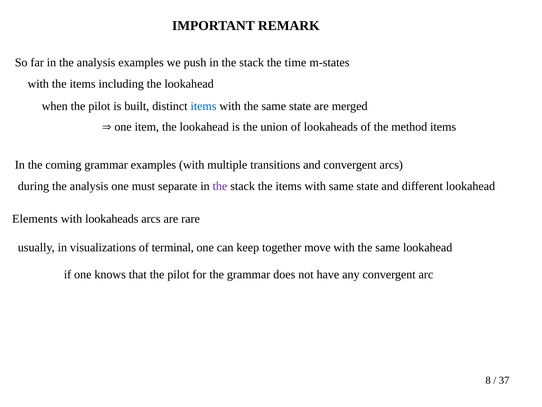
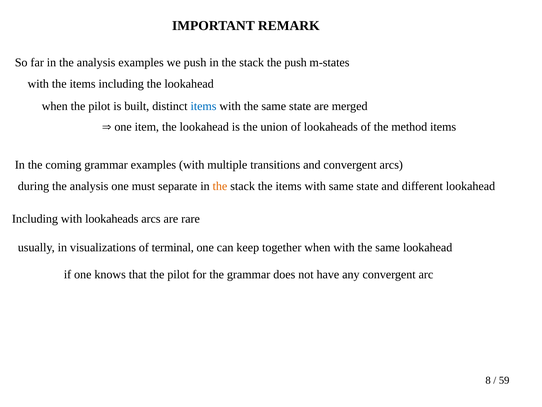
the time: time -> push
the at (220, 186) colour: purple -> orange
Elements at (35, 219): Elements -> Including
together move: move -> when
37: 37 -> 59
